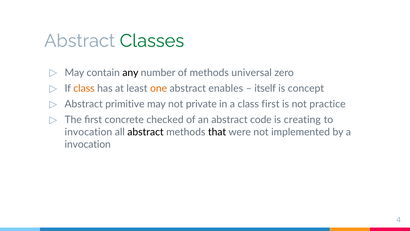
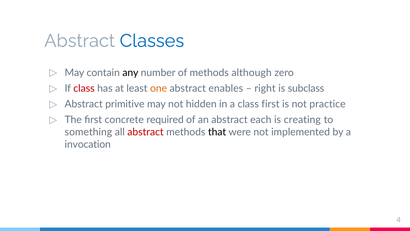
Classes colour: green -> blue
universal: universal -> although
class at (84, 88) colour: orange -> red
itself: itself -> right
concept: concept -> subclass
private: private -> hidden
checked: checked -> required
code: code -> each
invocation at (88, 132): invocation -> something
abstract at (146, 132) colour: black -> red
